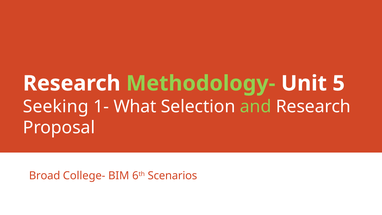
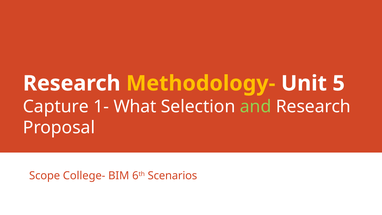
Methodology- colour: light green -> yellow
Seeking: Seeking -> Capture
Broad: Broad -> Scope
